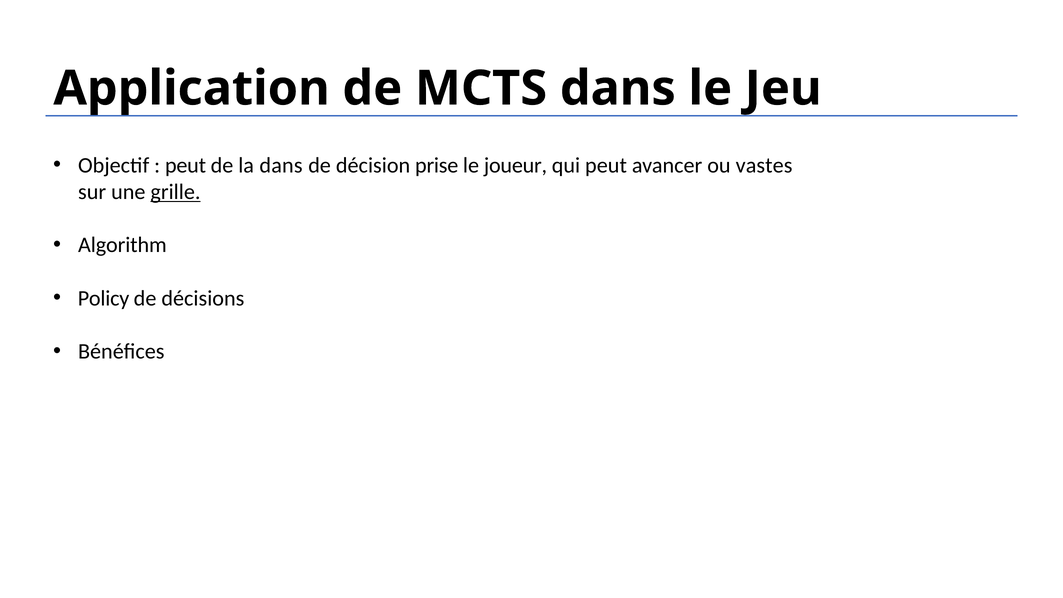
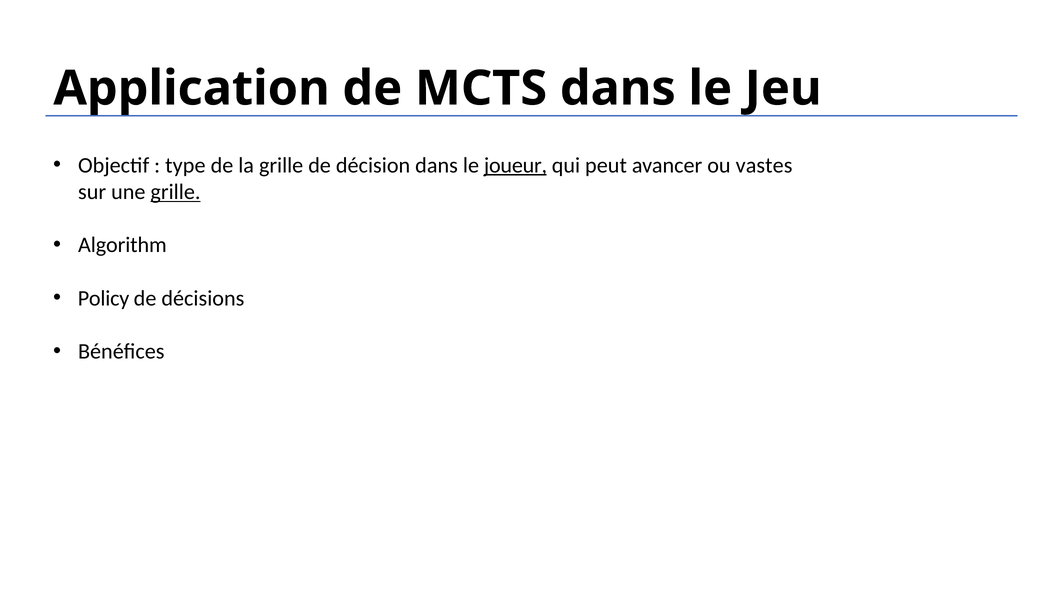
peut at (186, 165): peut -> type
la dans: dans -> grille
décision prise: prise -> dans
joueur underline: none -> present
